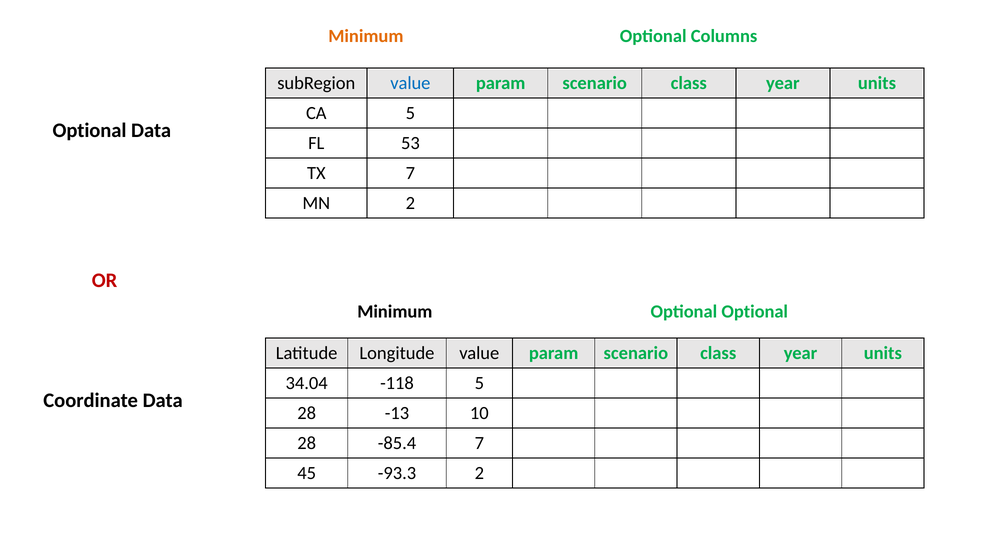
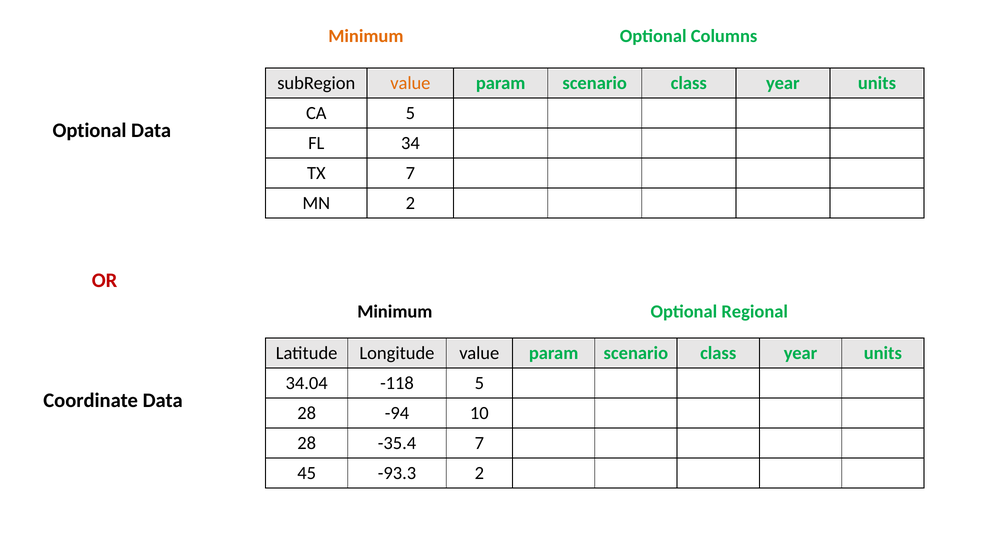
value at (410, 83) colour: blue -> orange
53: 53 -> 34
Optional Optional: Optional -> Regional
-13: -13 -> -94
-85.4: -85.4 -> -35.4
